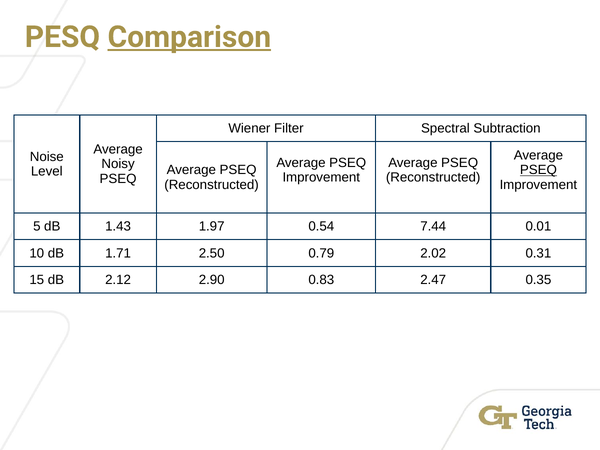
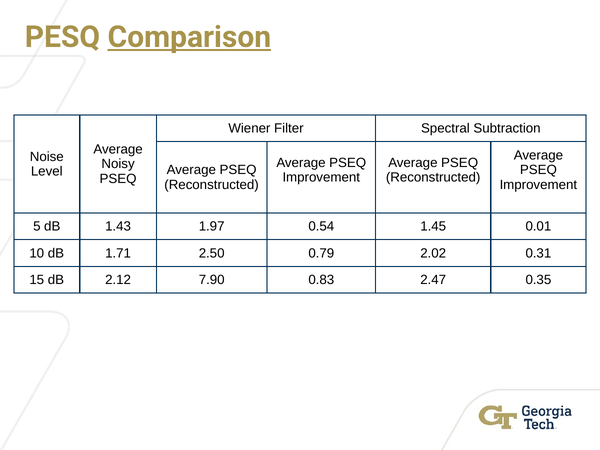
PSEQ at (538, 170) underline: present -> none
7.44: 7.44 -> 1.45
2.90: 2.90 -> 7.90
